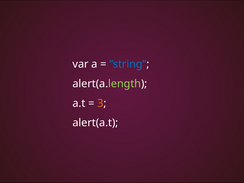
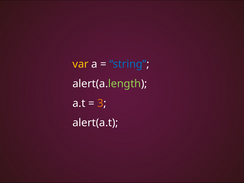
var colour: white -> yellow
